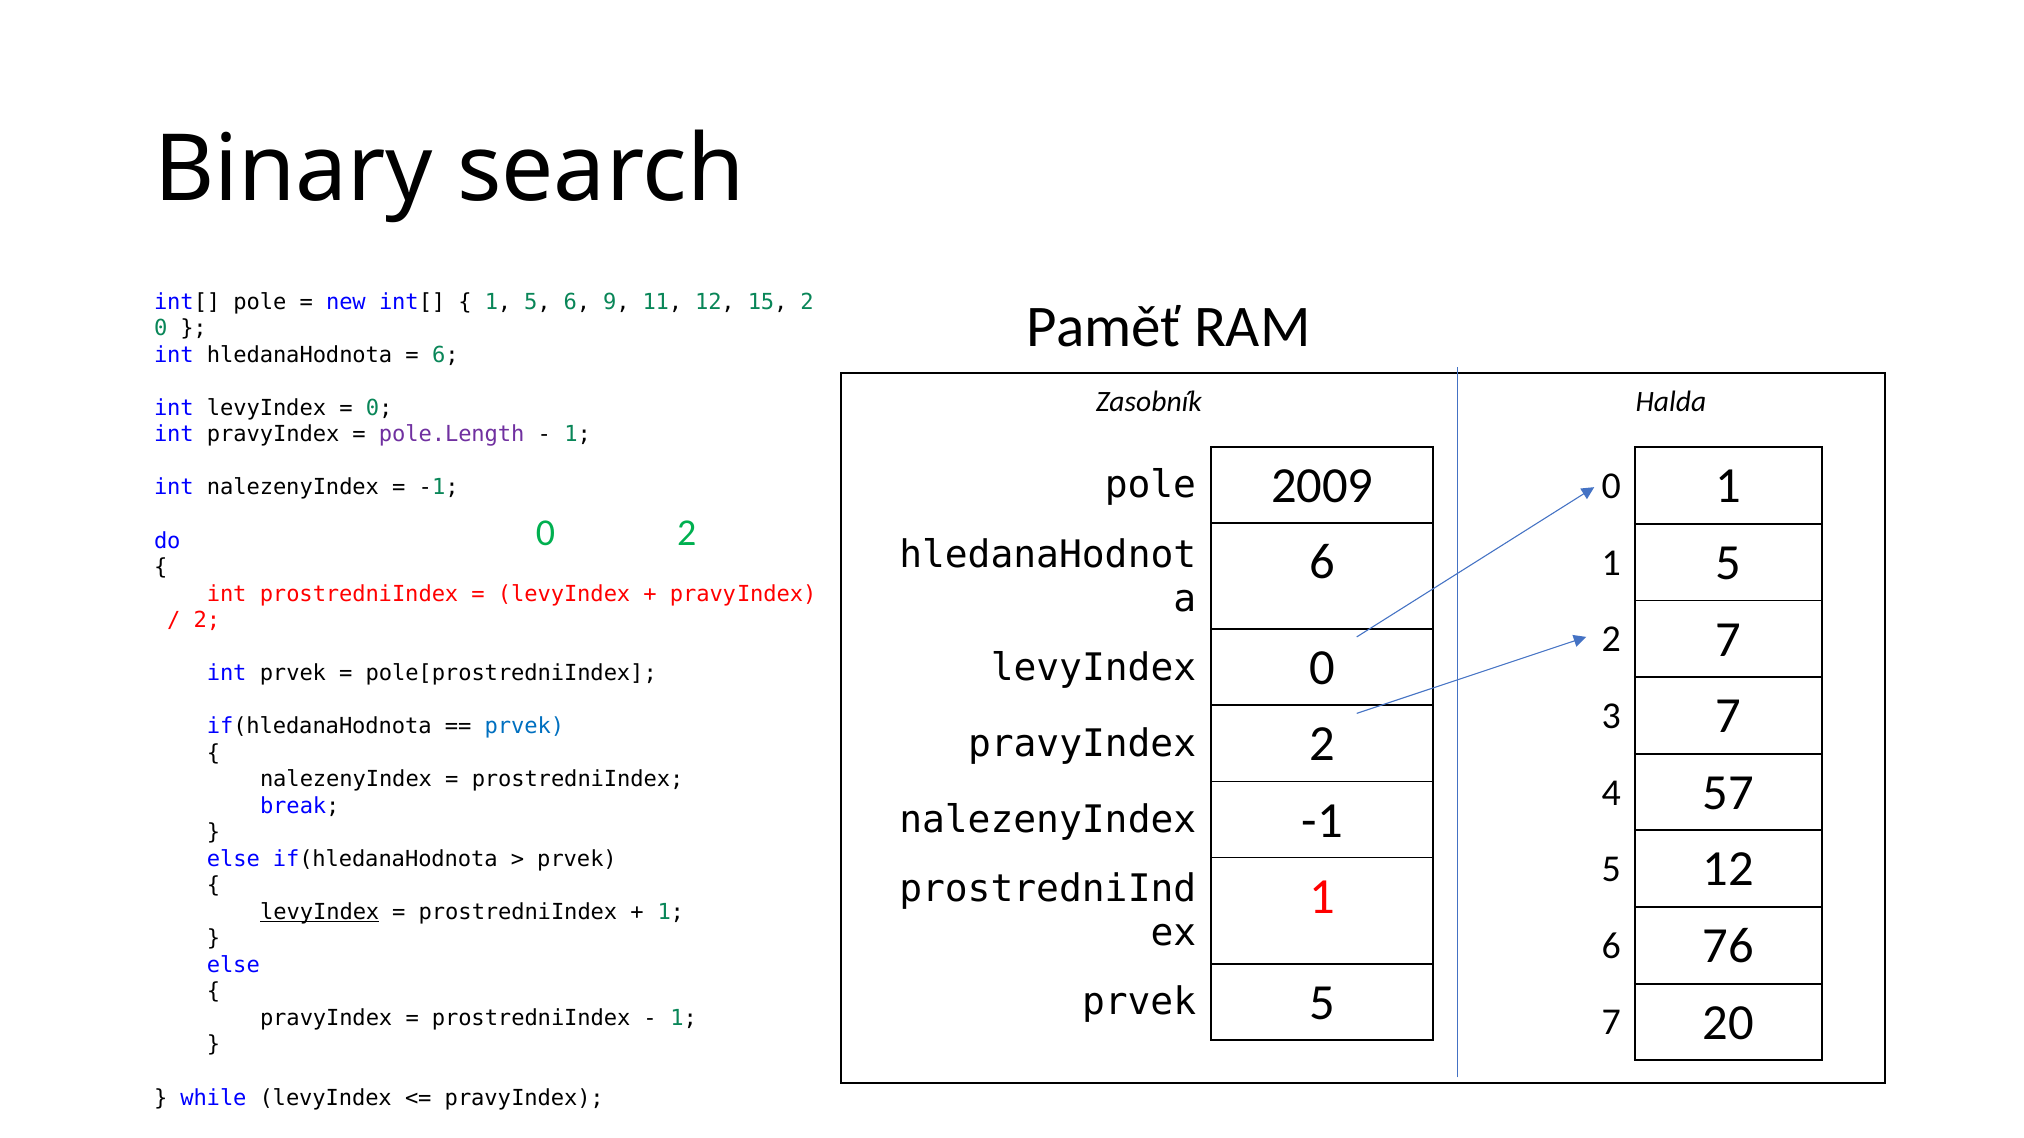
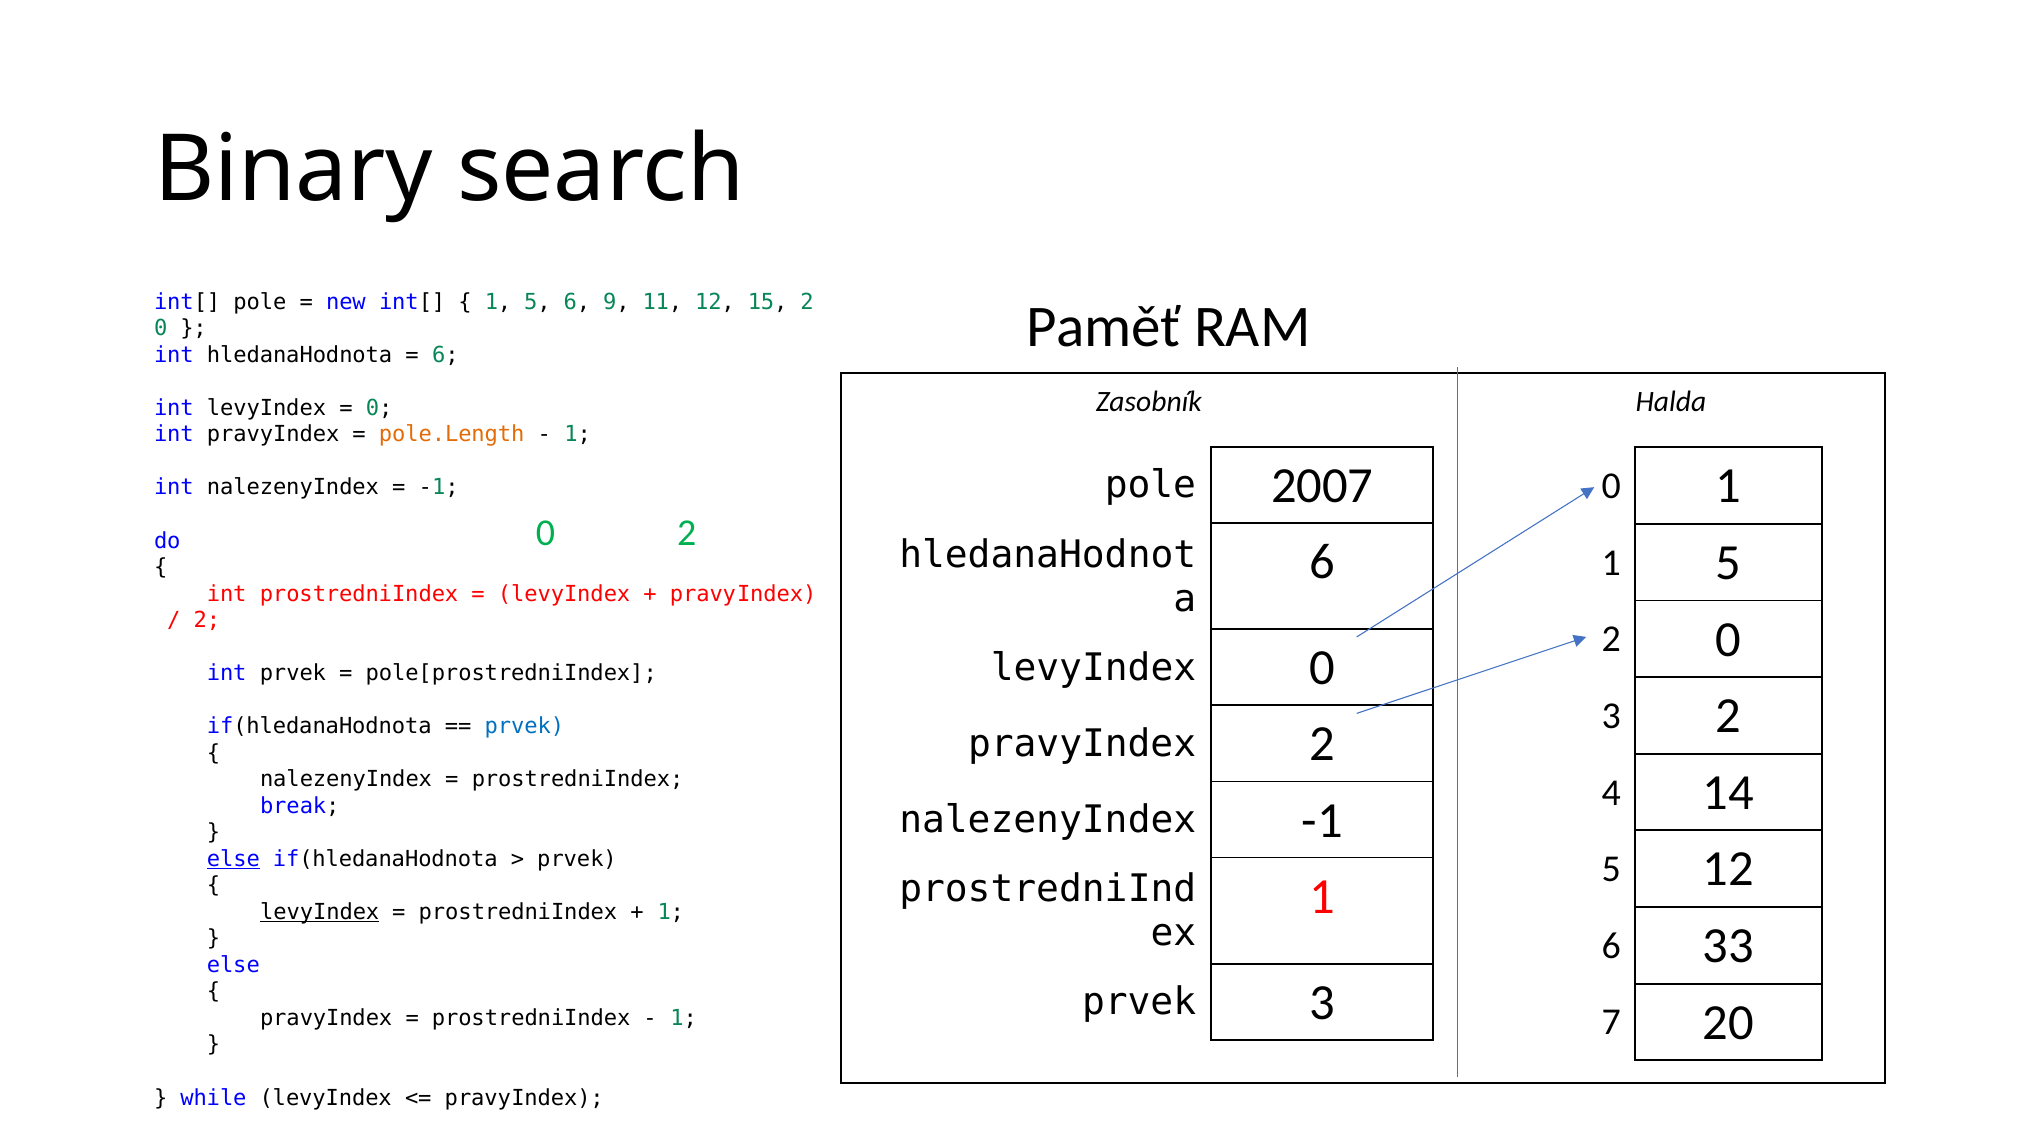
pole.Length colour: purple -> orange
2009: 2009 -> 2007
7 at (1728, 640): 7 -> 0
3 7: 7 -> 2
57: 57 -> 14
else at (233, 859) underline: none -> present
76: 76 -> 33
prvek 5: 5 -> 3
